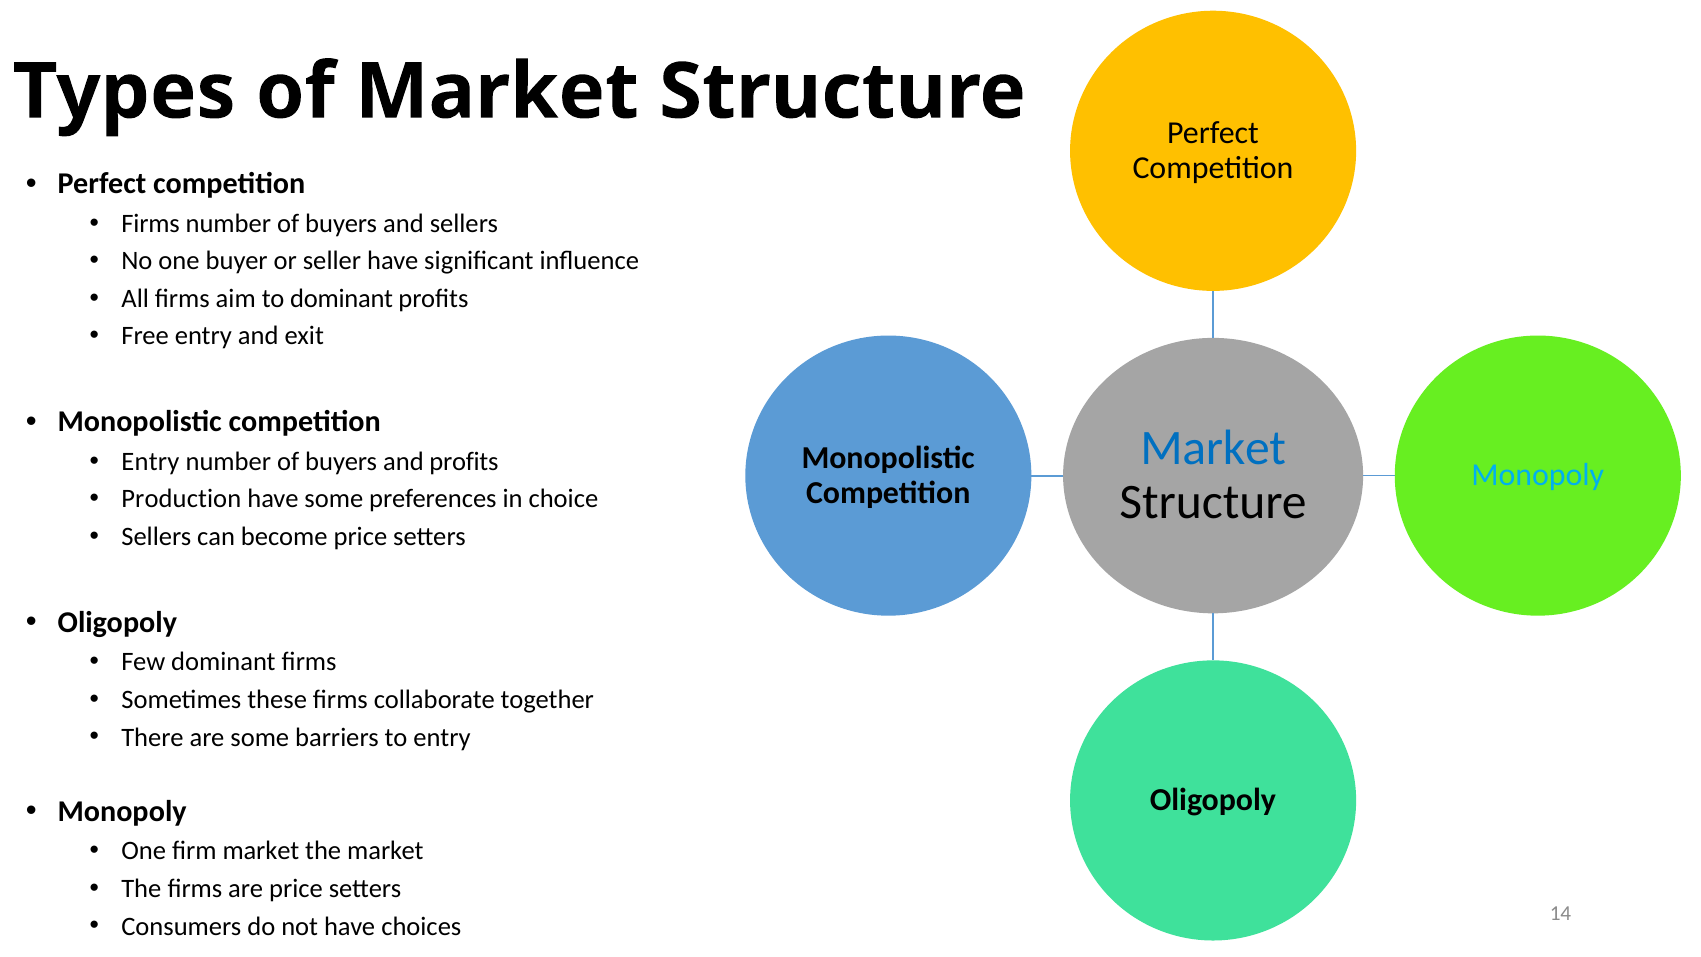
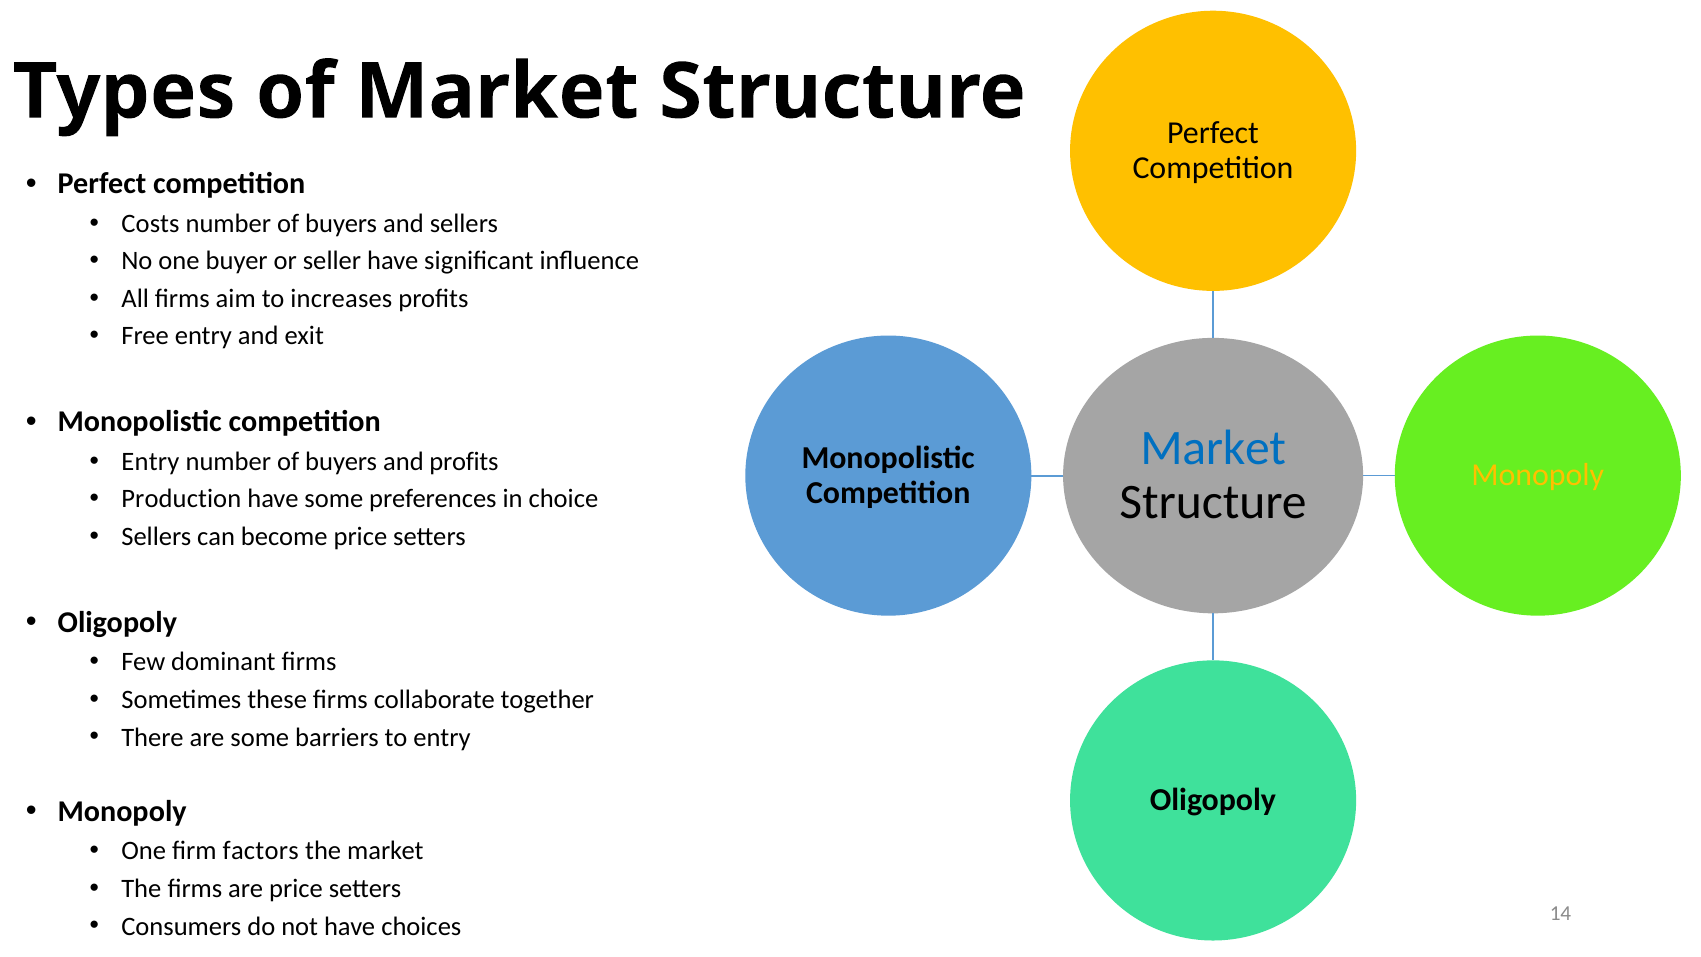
Firms at (151, 223): Firms -> Costs
to dominant: dominant -> increases
Monopoly at (1538, 475) colour: light blue -> yellow
firm market: market -> factors
